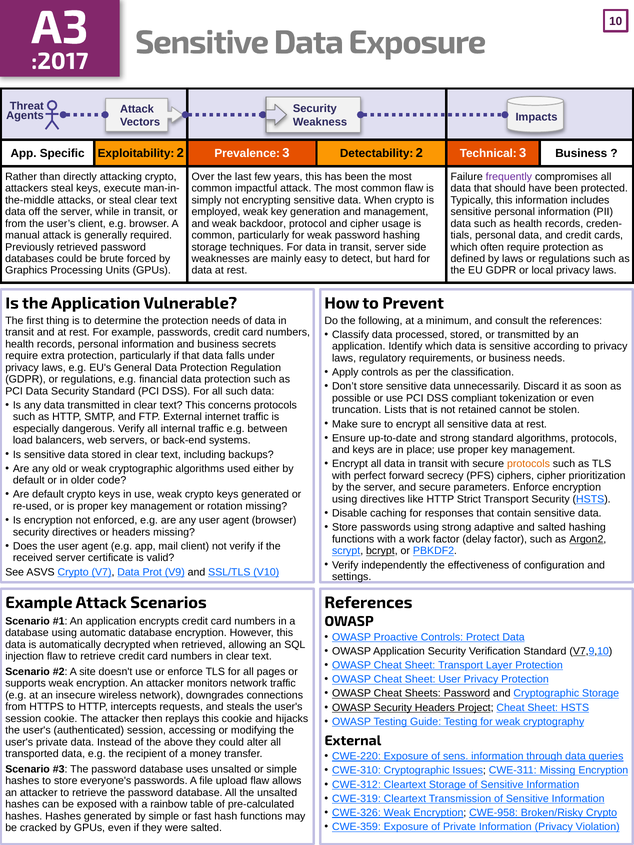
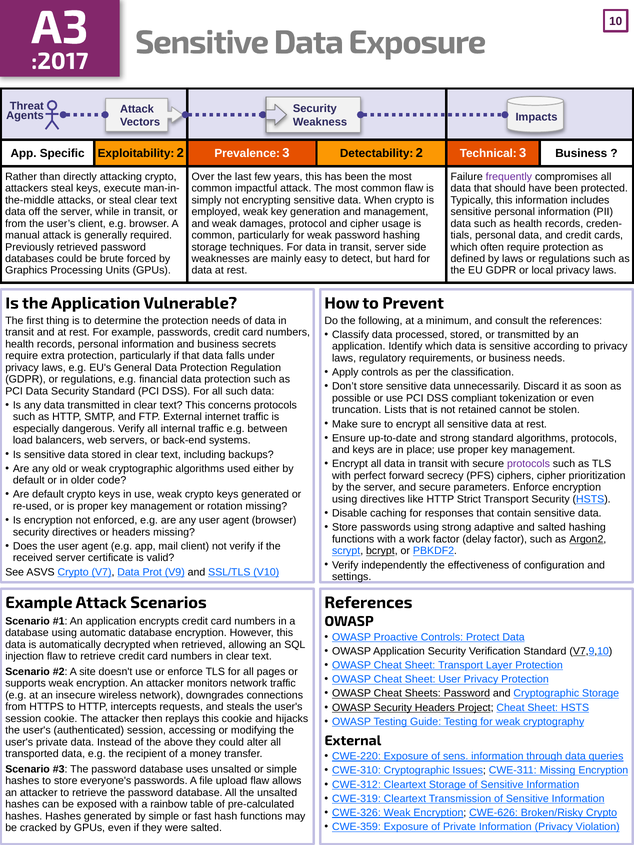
backdoor: backdoor -> damages
protocols at (529, 464) colour: orange -> purple
CWE-958: CWE-958 -> CWE-626
